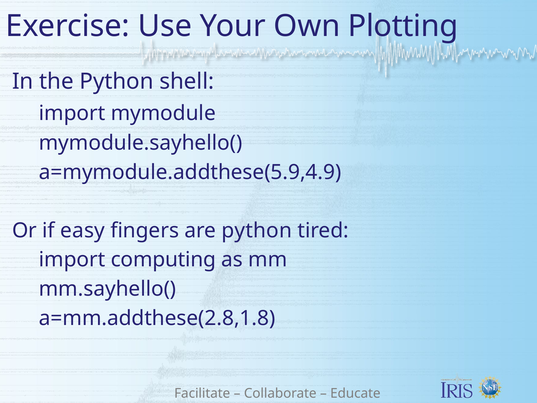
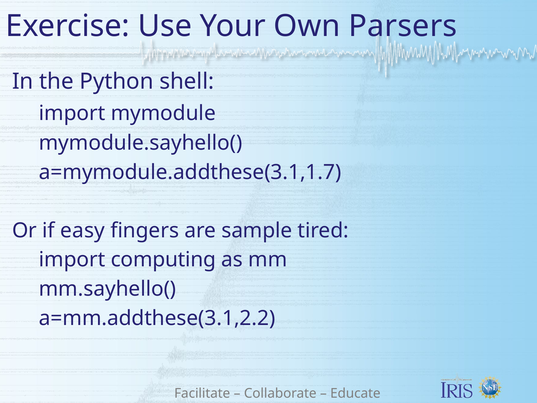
Plotting: Plotting -> Parsers
a=mymodule.addthese(5.9,4.9: a=mymodule.addthese(5.9,4.9 -> a=mymodule.addthese(3.1,1.7
are python: python -> sample
a=mm.addthese(2.8,1.8: a=mm.addthese(2.8,1.8 -> a=mm.addthese(3.1,2.2
